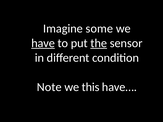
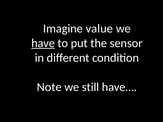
some: some -> value
the underline: present -> none
this: this -> still
